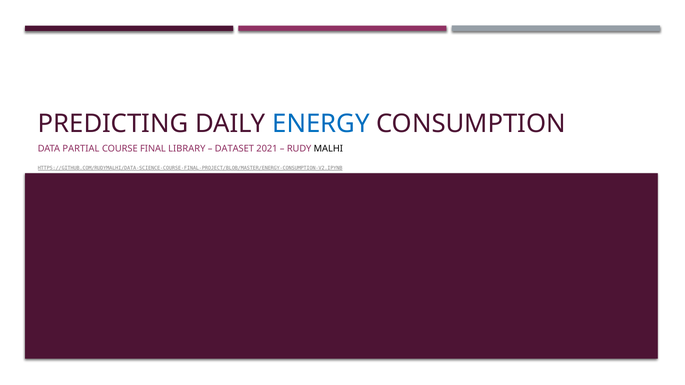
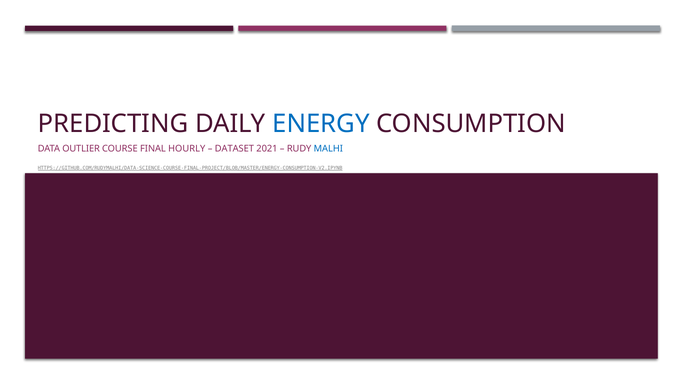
PARTIAL: PARTIAL -> OUTLIER
LIBRARY: LIBRARY -> HOURLY
MALHI colour: black -> blue
